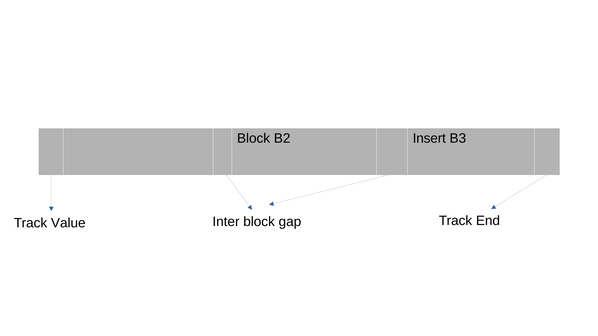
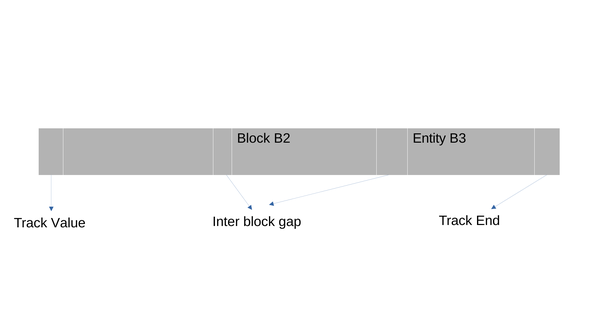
Insert: Insert -> Entity
